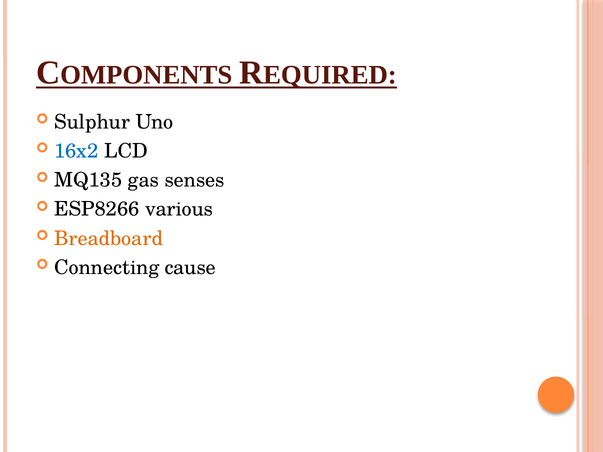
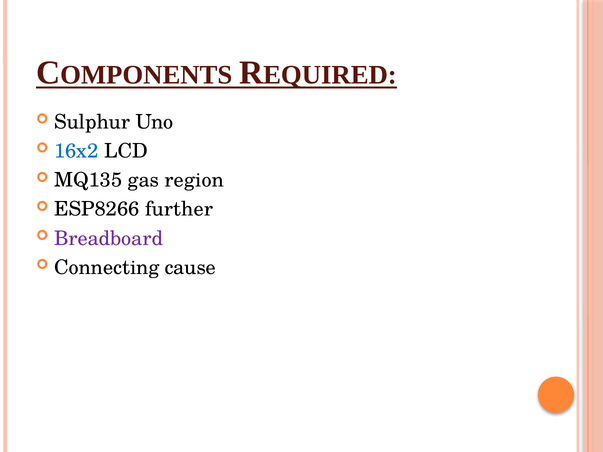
senses: senses -> region
various: various -> further
Breadboard colour: orange -> purple
